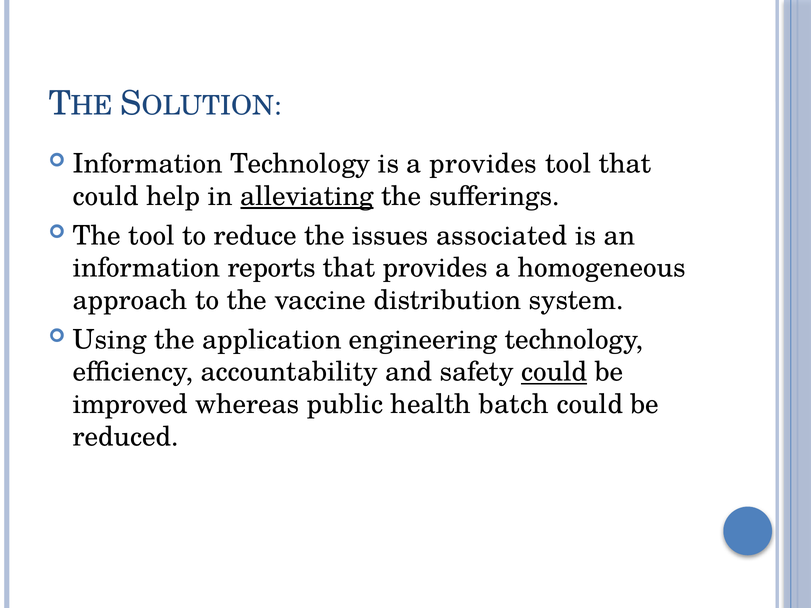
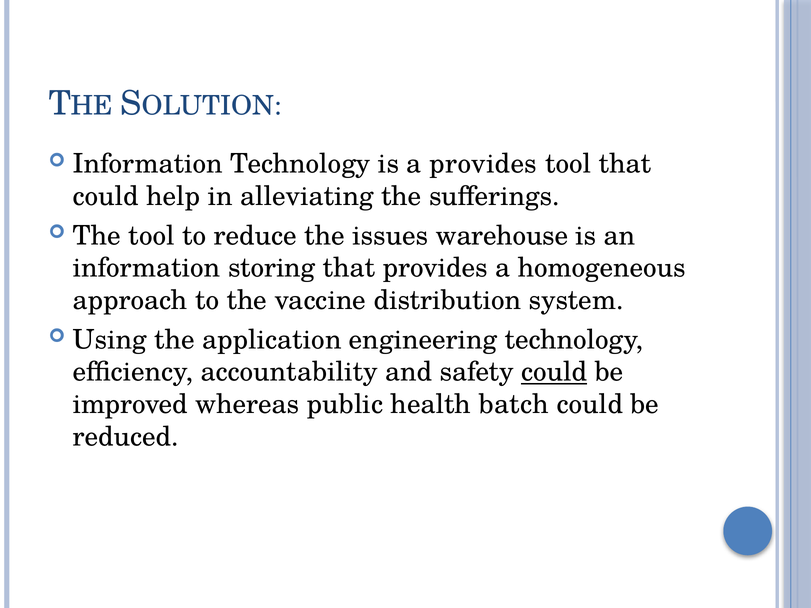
alleviating underline: present -> none
associated: associated -> warehouse
reports: reports -> storing
